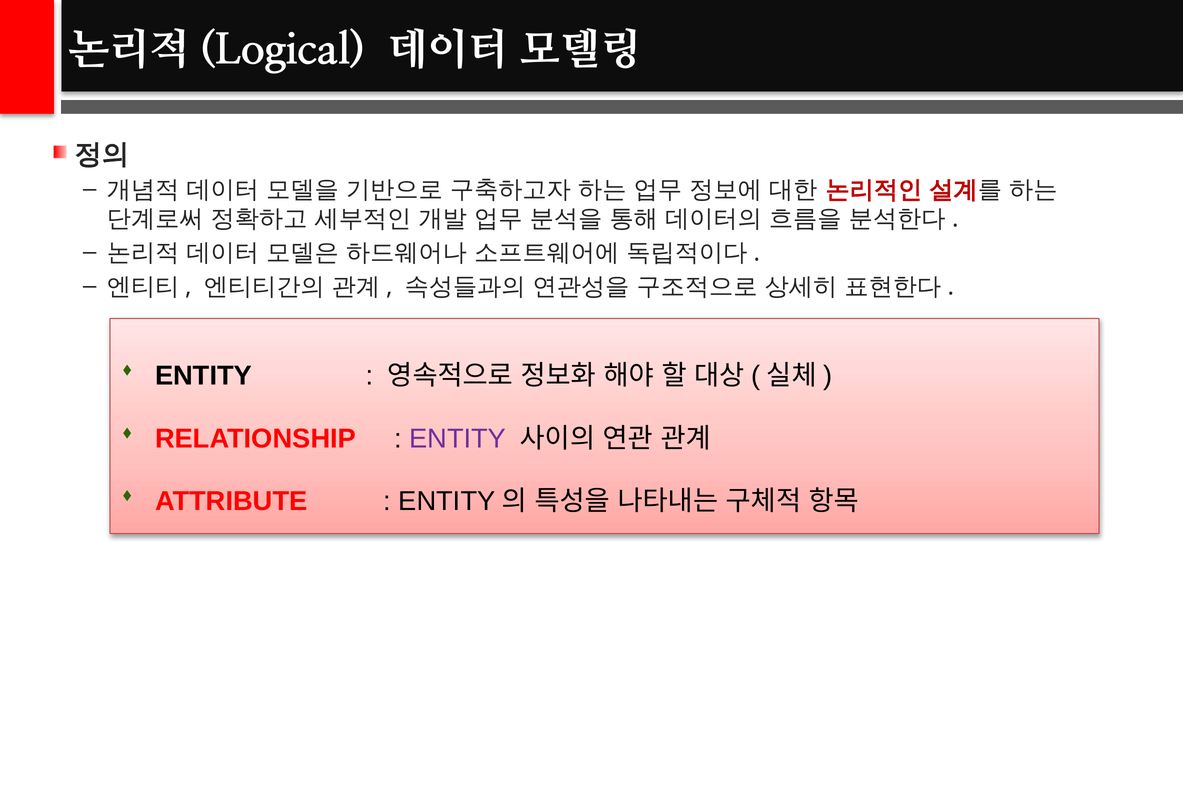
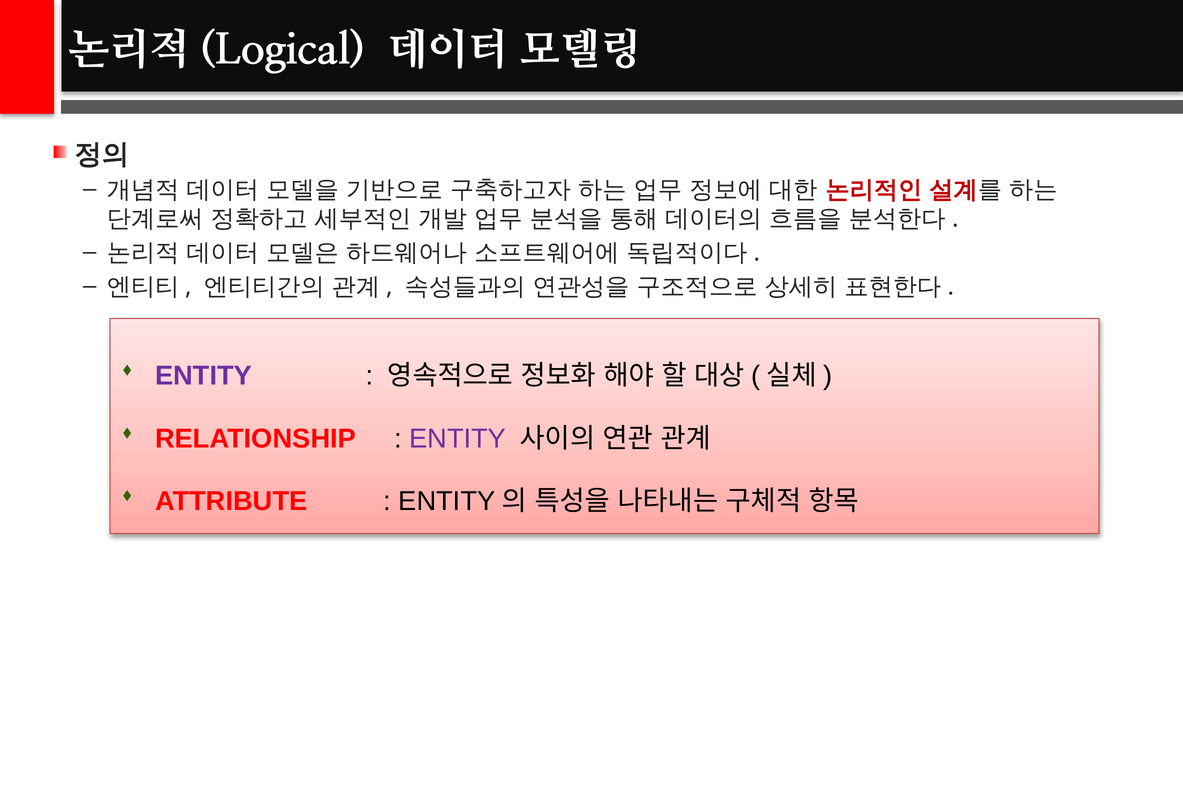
ENTITY at (204, 376) colour: black -> purple
